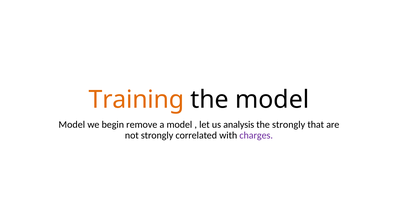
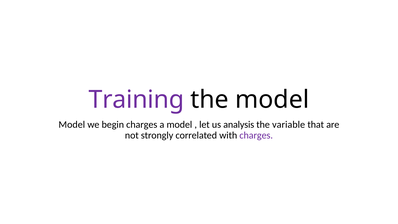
Training colour: orange -> purple
begin remove: remove -> charges
the strongly: strongly -> variable
